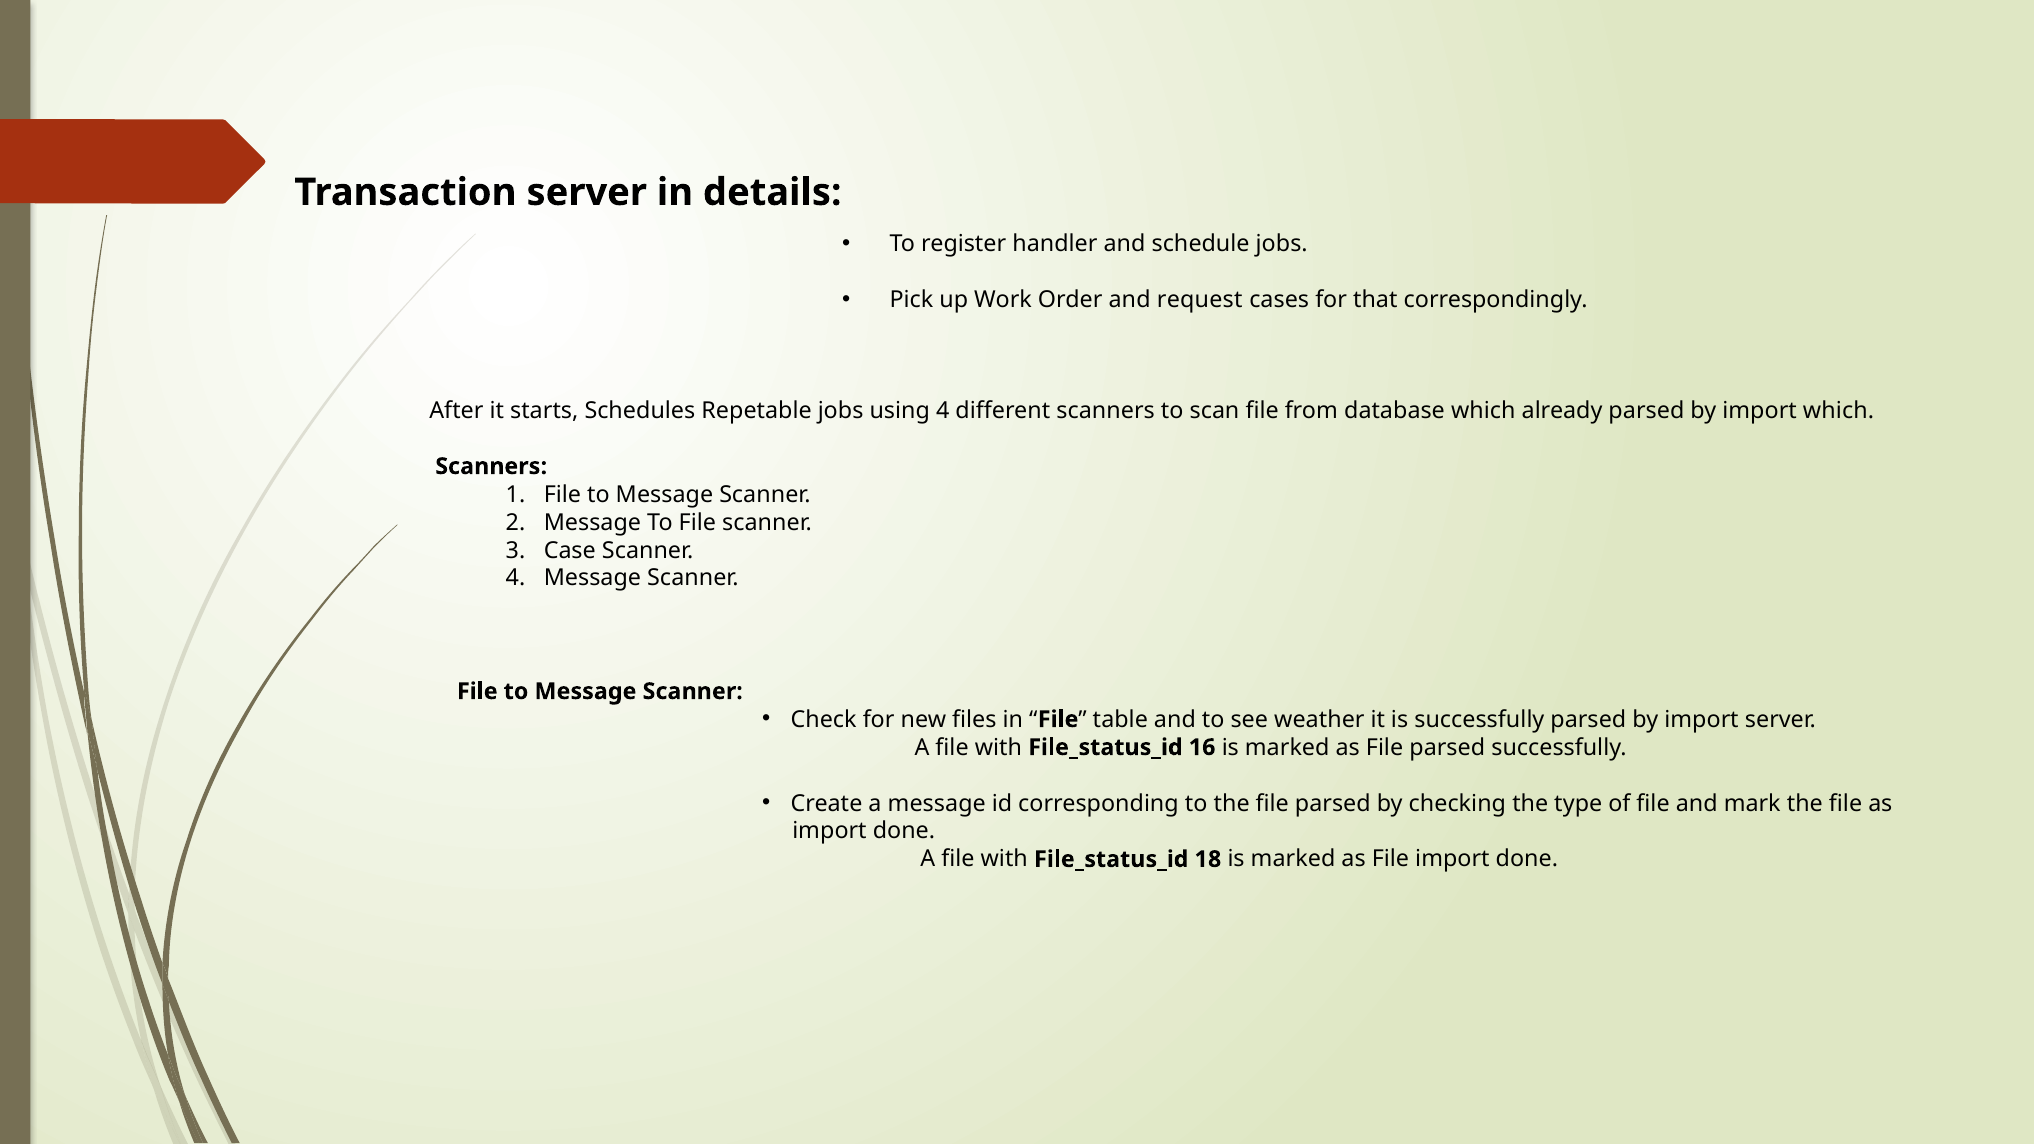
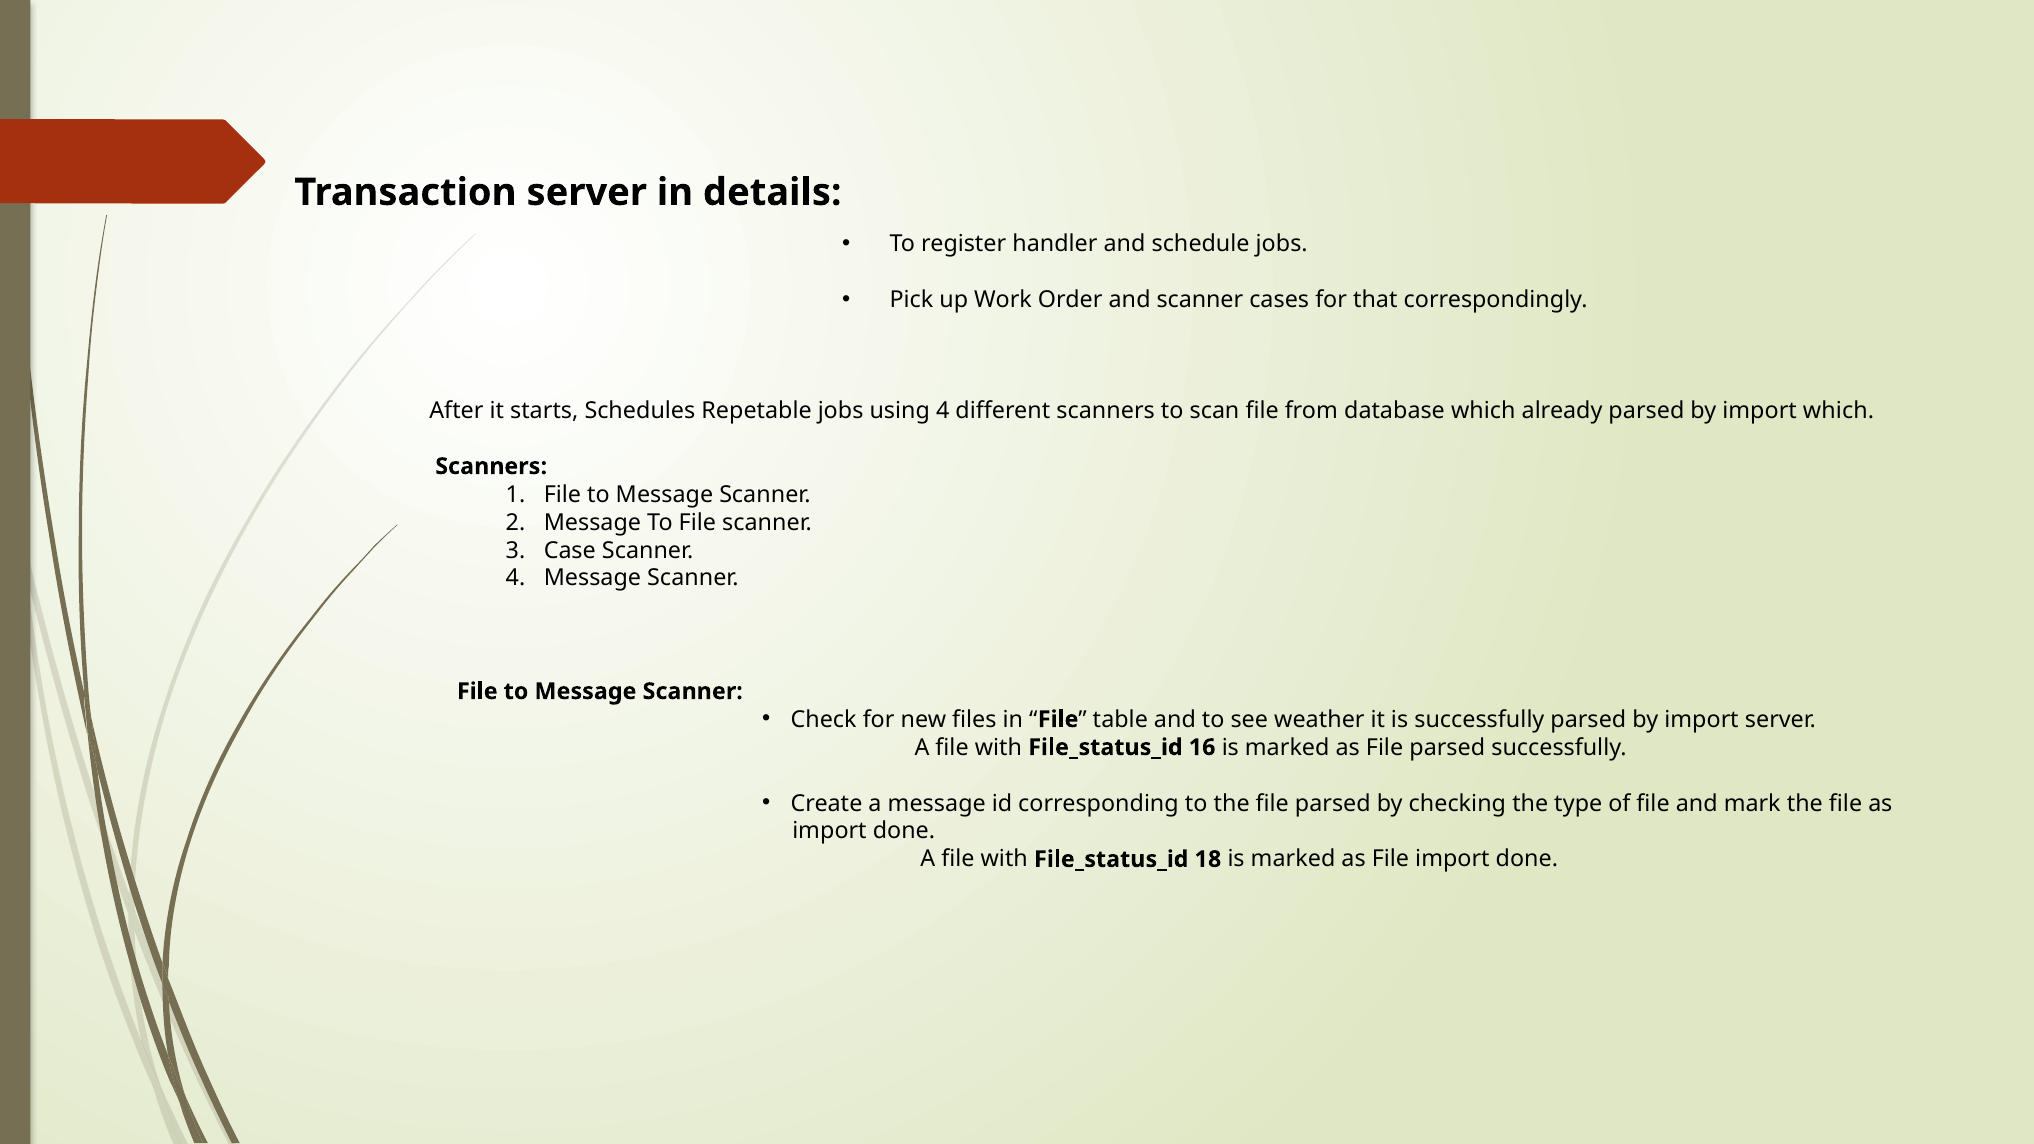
and request: request -> scanner
